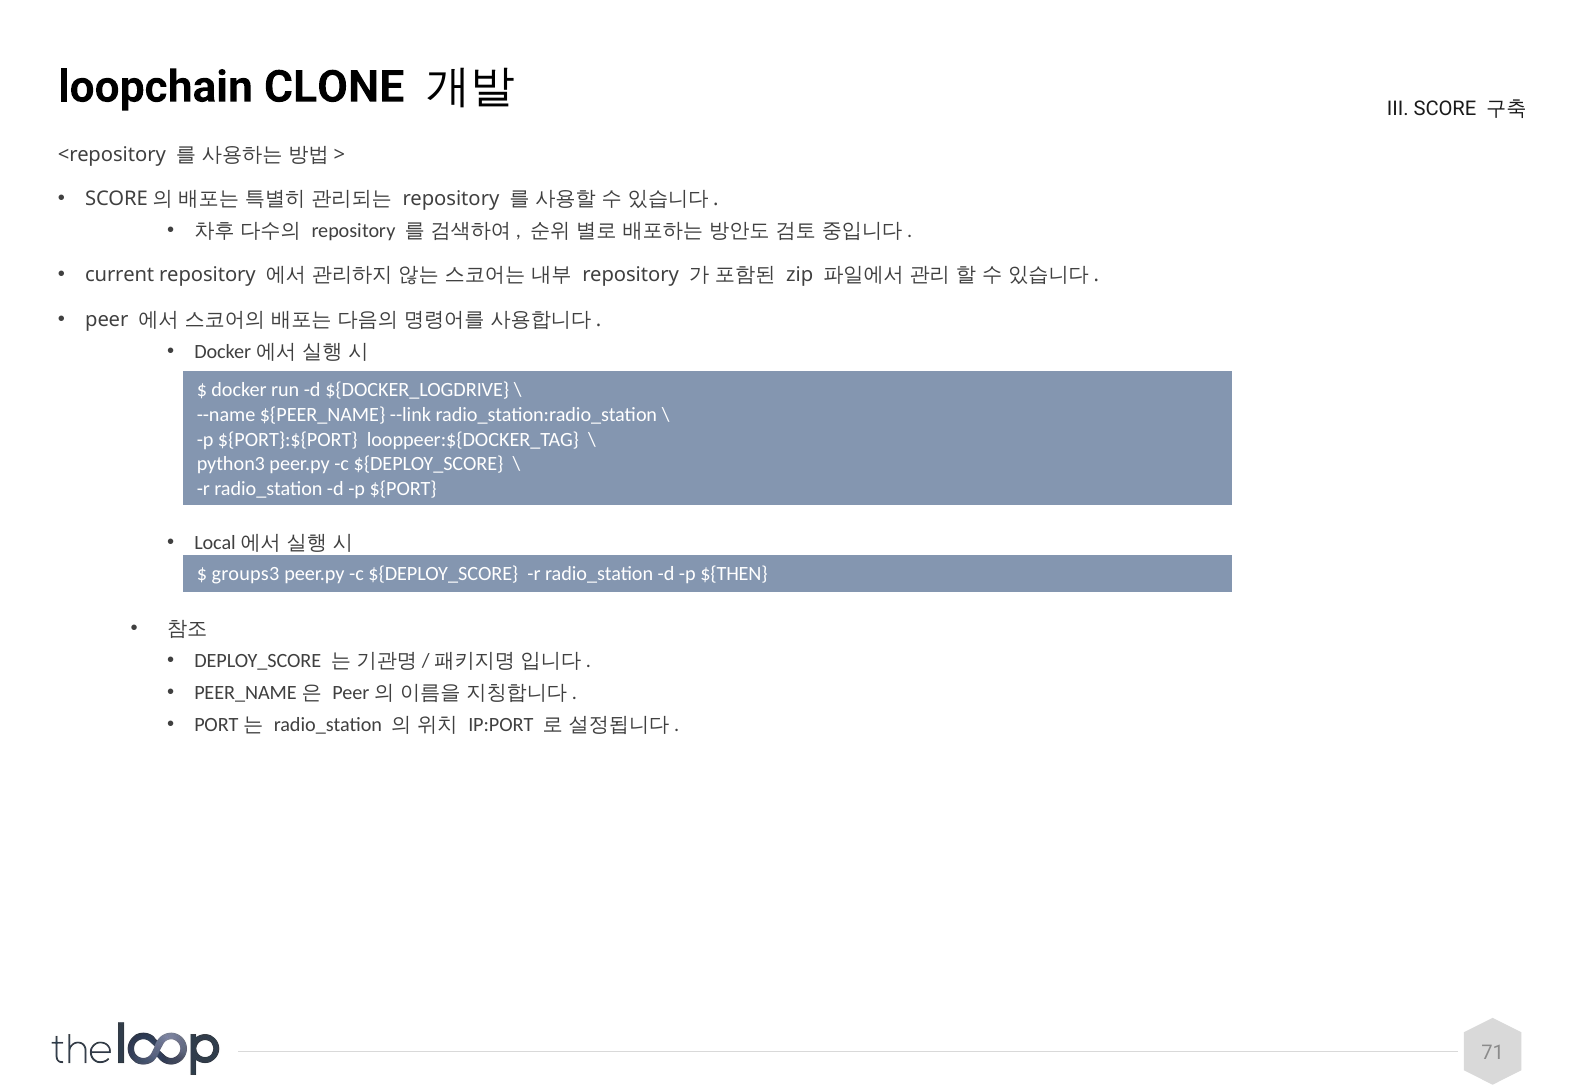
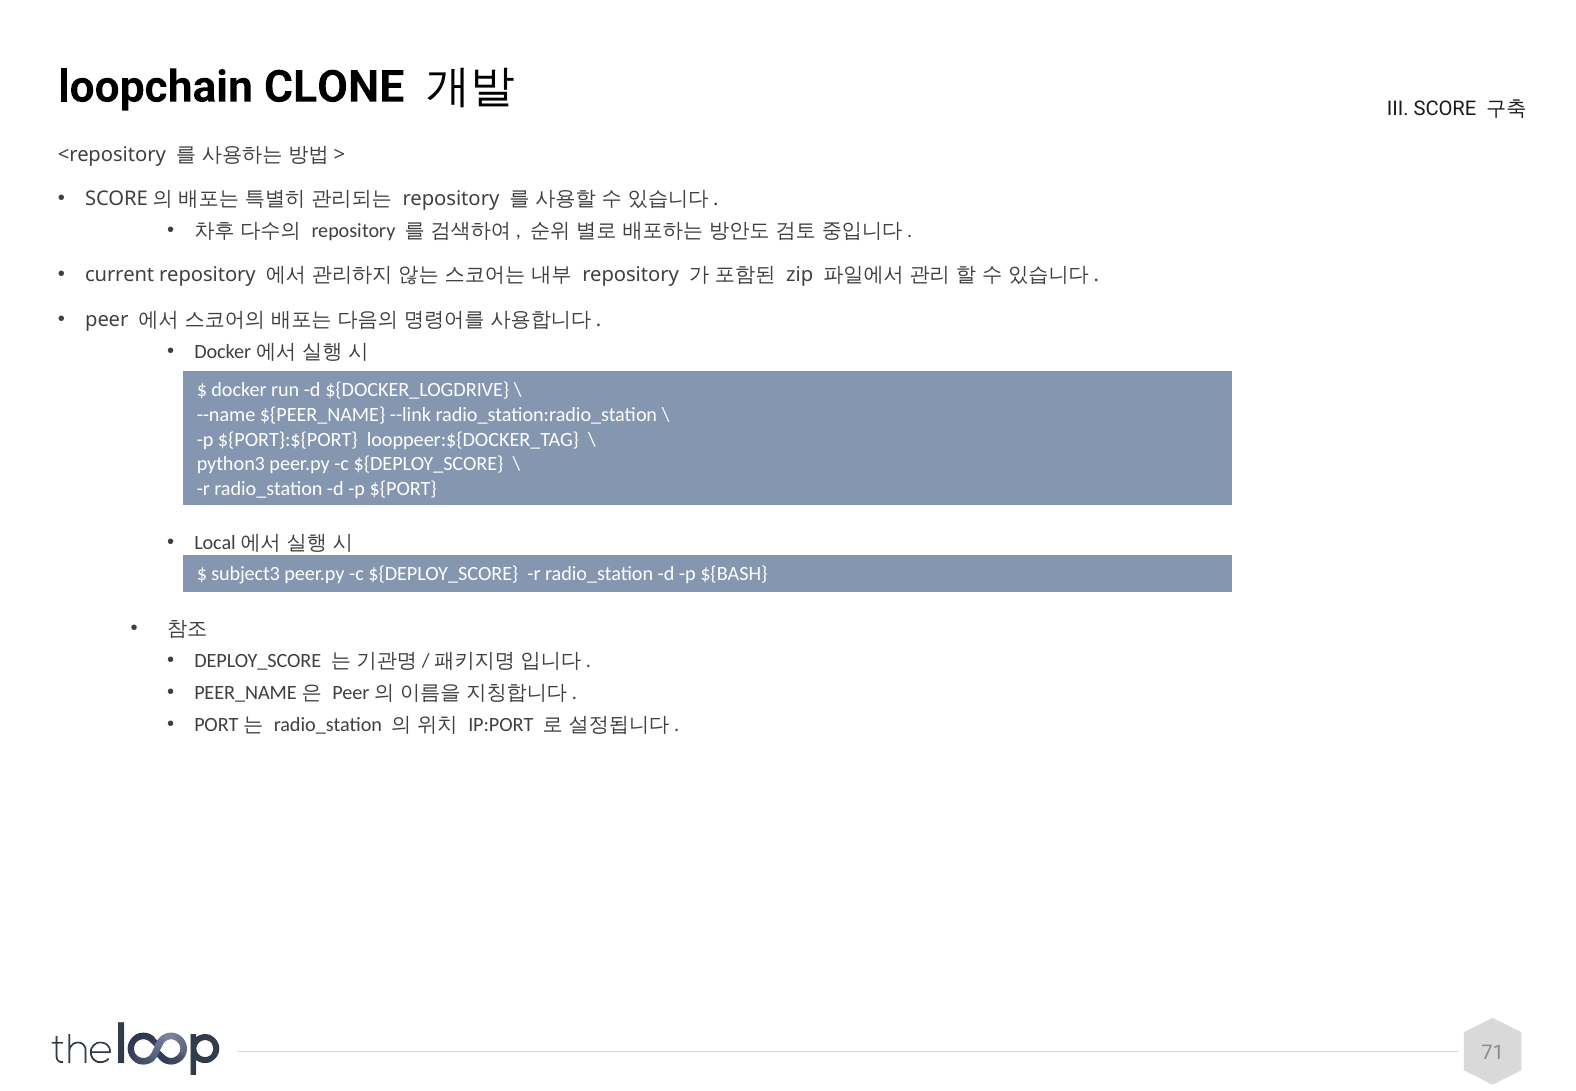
groups3: groups3 -> subject3
${THEN: ${THEN -> ${BASH
